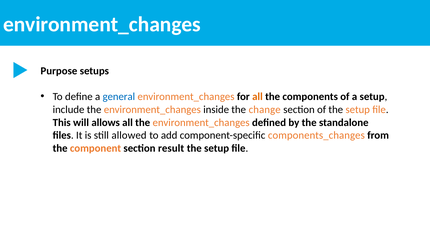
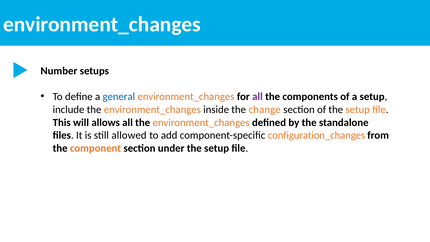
Purpose: Purpose -> Number
all at (257, 97) colour: orange -> purple
components_changes: components_changes -> configuration_changes
result: result -> under
